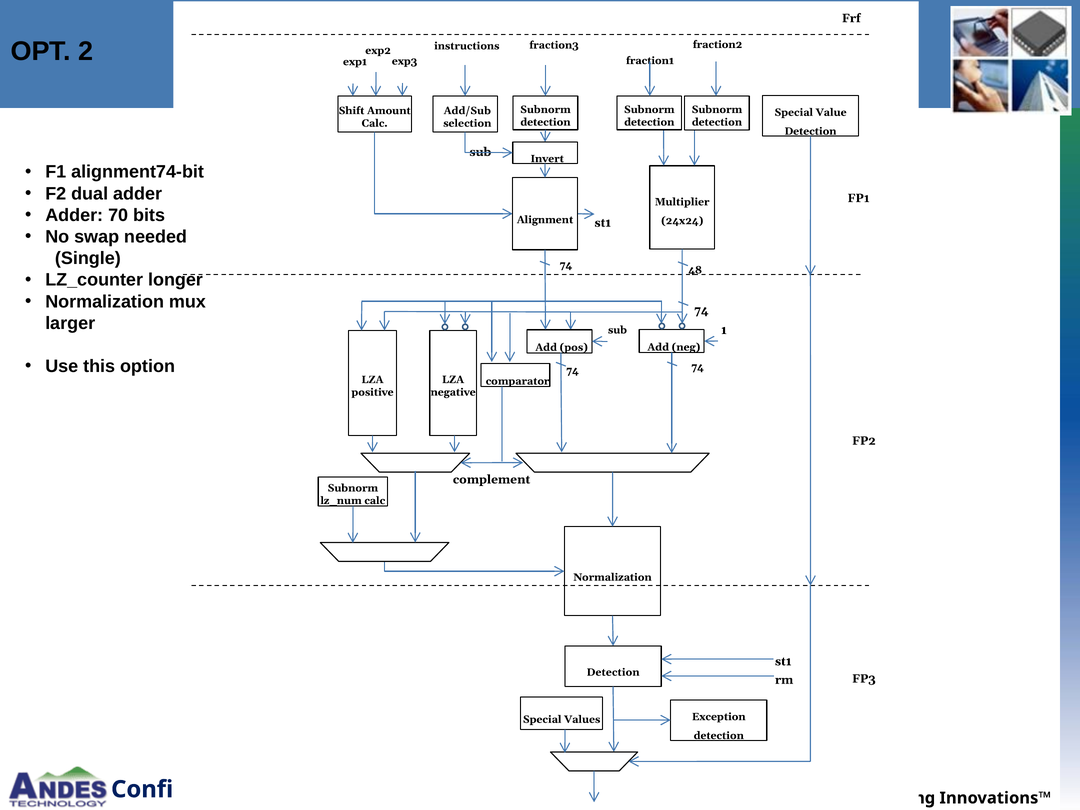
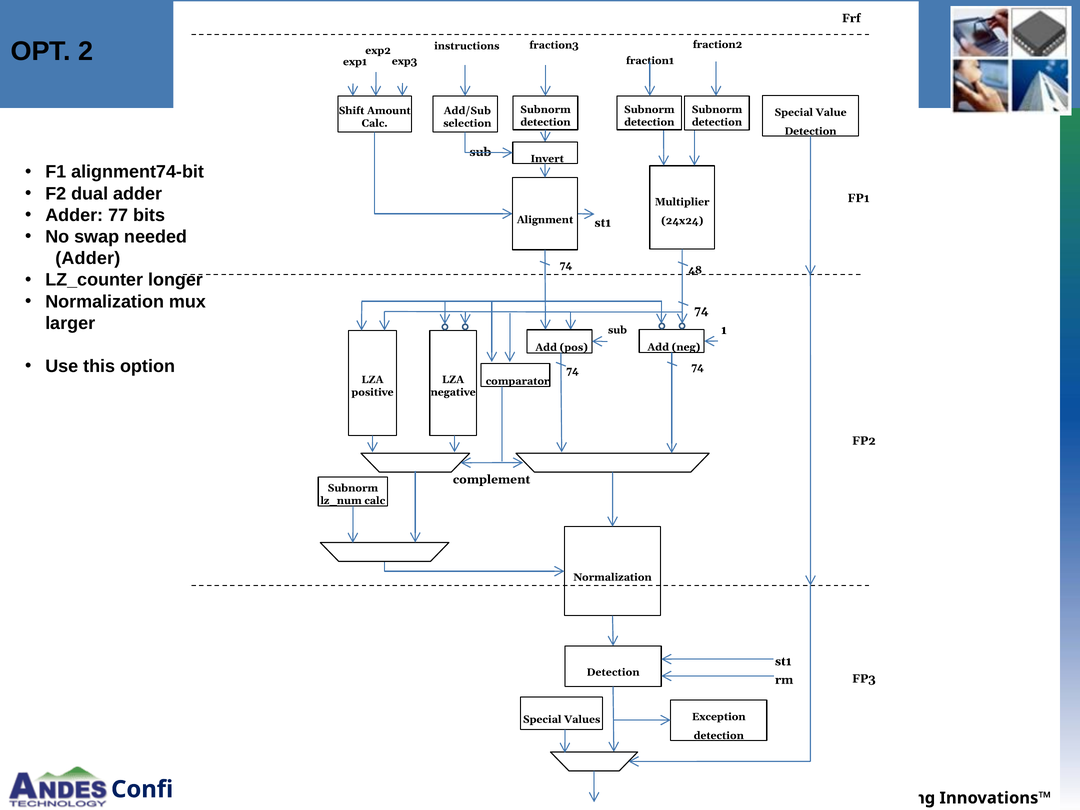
70: 70 -> 77
Single at (88, 258): Single -> Adder
